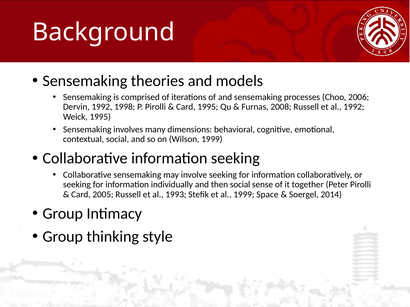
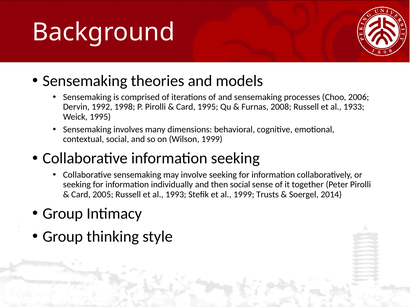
al 1992: 1992 -> 1933
Space: Space -> Trusts
